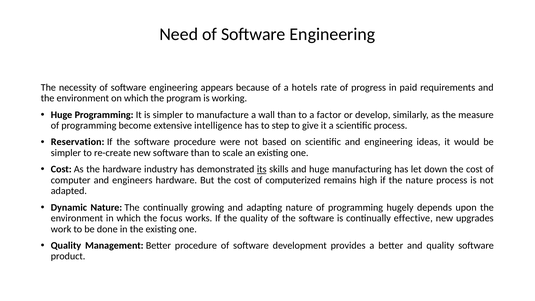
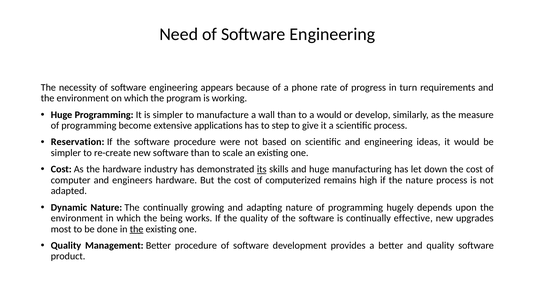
hotels: hotels -> phone
paid: paid -> turn
a factor: factor -> would
intelligence: intelligence -> applications
focus: focus -> being
work: work -> most
the at (137, 229) underline: none -> present
